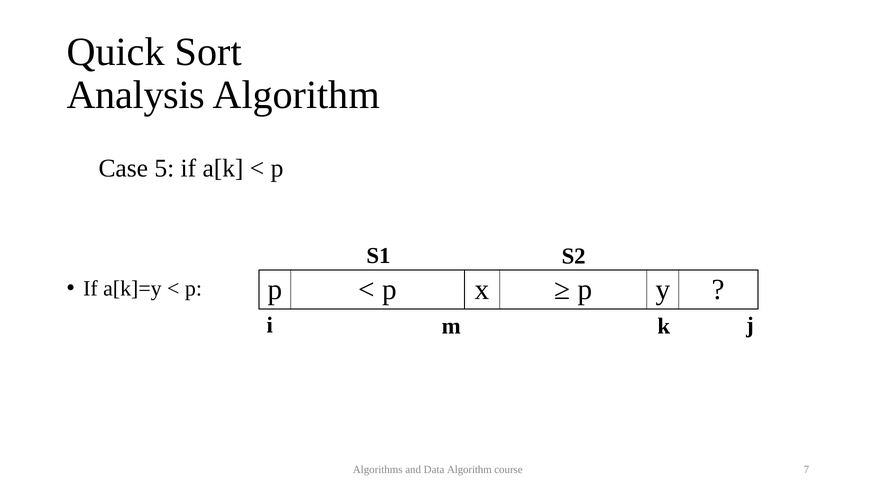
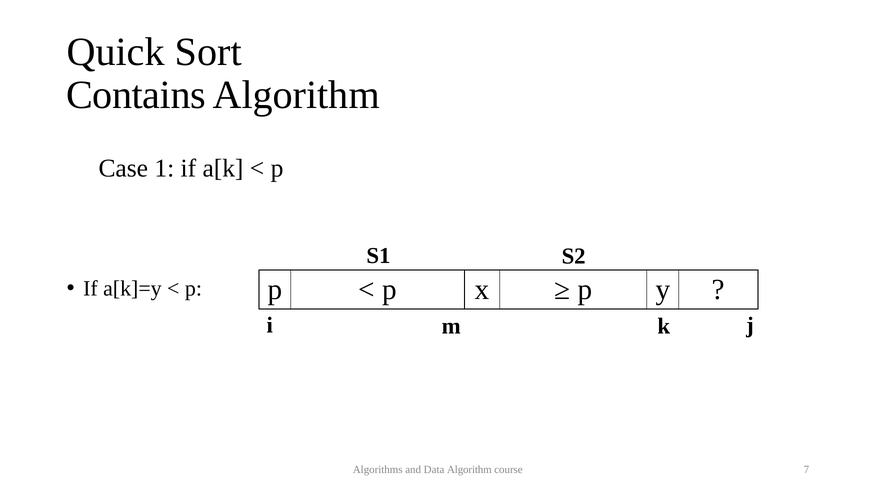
Analysis: Analysis -> Contains
5: 5 -> 1
